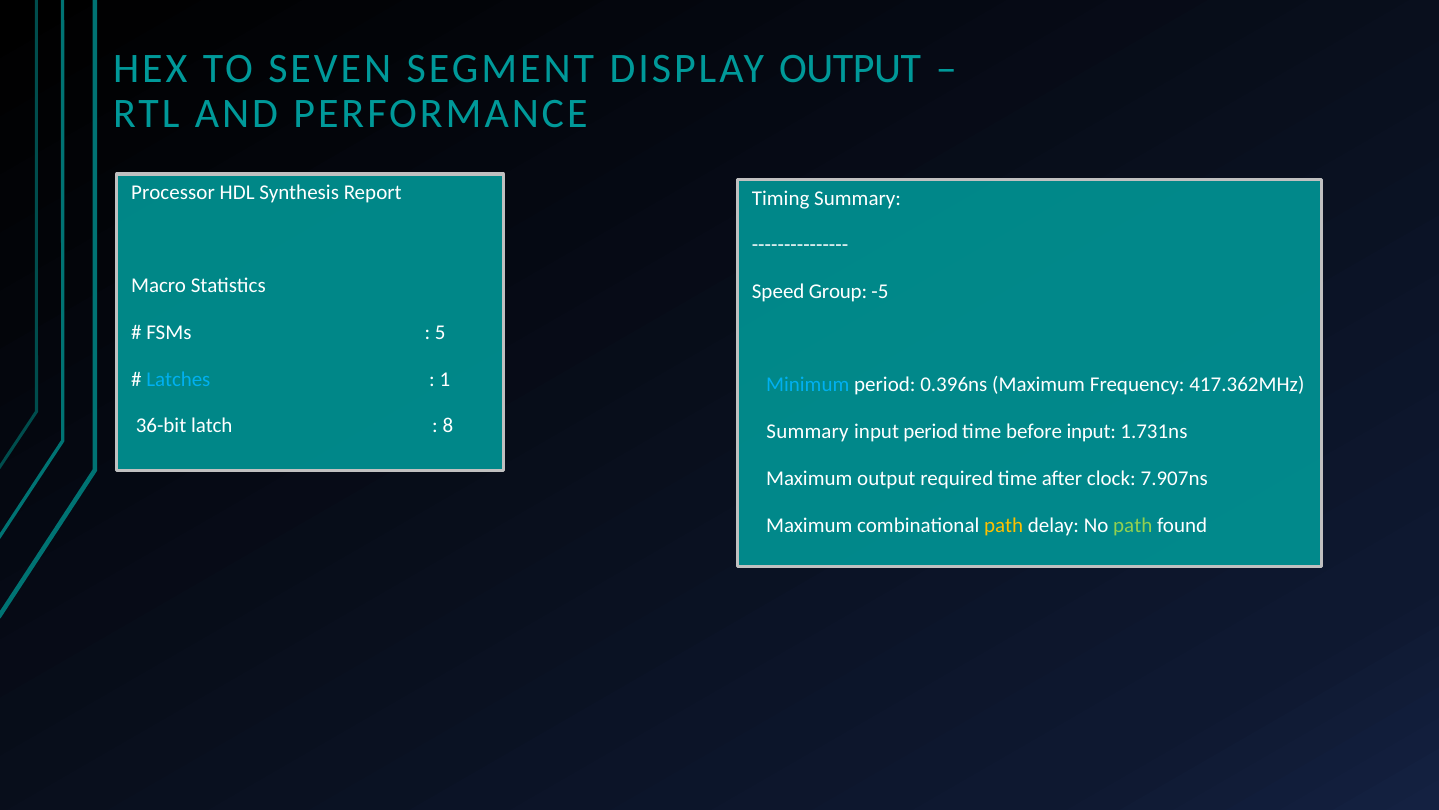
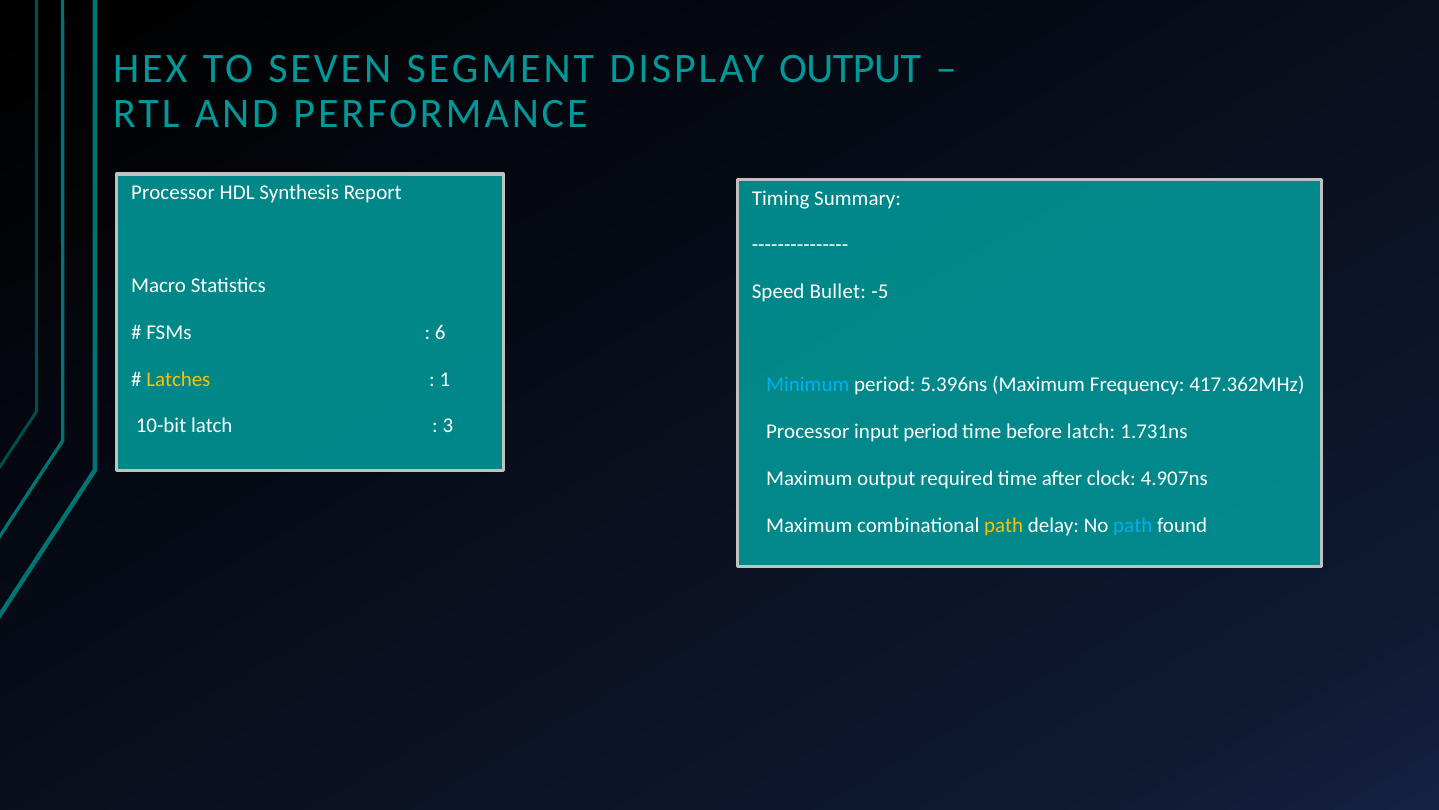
Group: Group -> Bullet
5: 5 -> 6
Latches colour: light blue -> yellow
0.396ns: 0.396ns -> 5.396ns
36-bit: 36-bit -> 10-bit
8: 8 -> 3
Summary at (808, 432): Summary -> Processor
before input: input -> latch
7.907ns: 7.907ns -> 4.907ns
path at (1133, 525) colour: light green -> light blue
